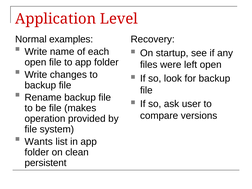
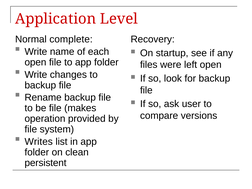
examples: examples -> complete
Wants: Wants -> Writes
